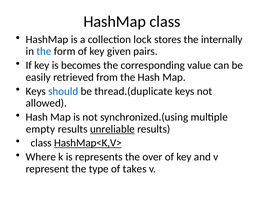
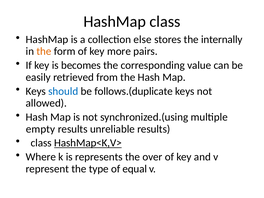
lock: lock -> else
the at (44, 51) colour: blue -> orange
given: given -> more
thread.(duplicate: thread.(duplicate -> follows.(duplicate
unreliable underline: present -> none
takes: takes -> equal
